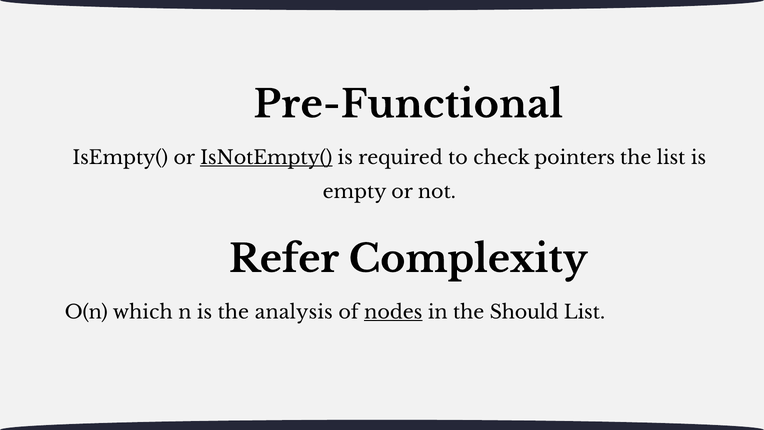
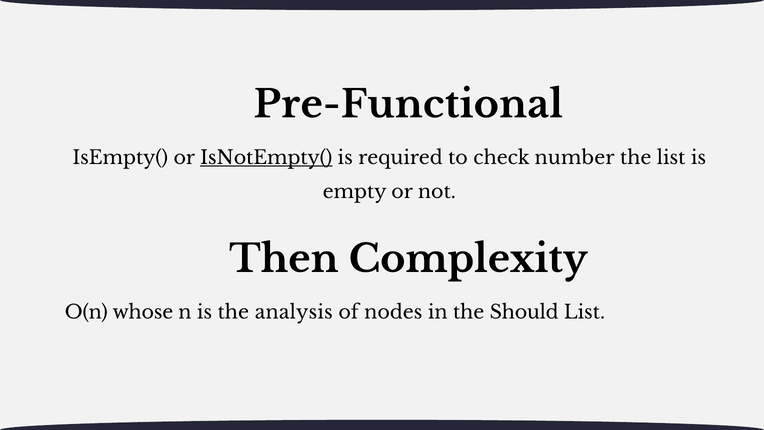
pointers: pointers -> number
Refer: Refer -> Then
which: which -> whose
nodes underline: present -> none
